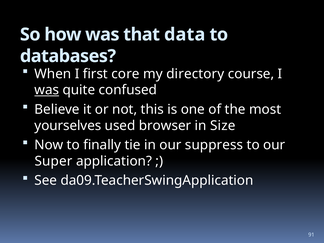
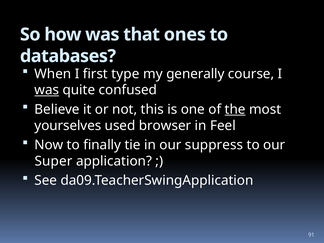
data: data -> ones
core: core -> type
directory: directory -> generally
the underline: none -> present
Size: Size -> Feel
